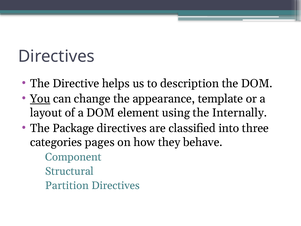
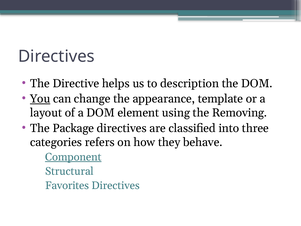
Internally: Internally -> Removing
pages: pages -> refers
Component underline: none -> present
Partition: Partition -> Favorites
